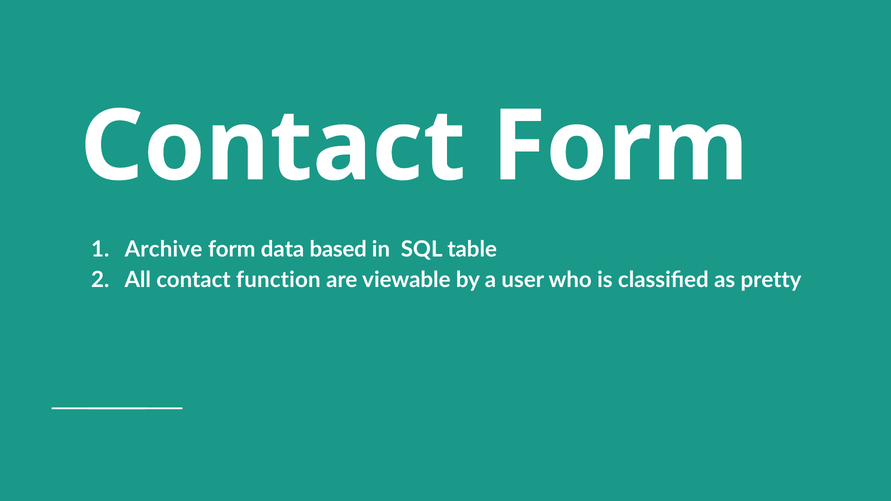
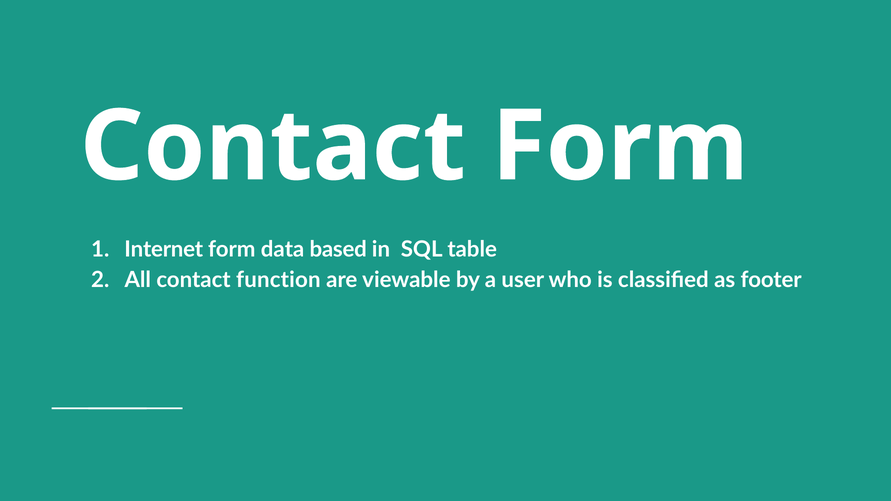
Archive: Archive -> Internet
pretty: pretty -> footer
